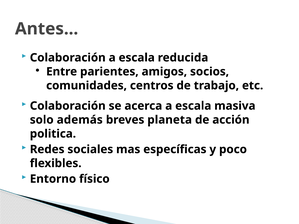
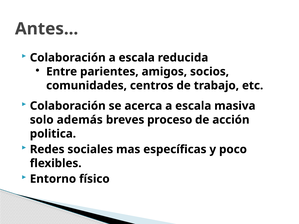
planeta: planeta -> proceso
